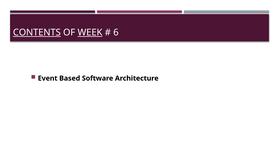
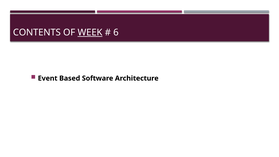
CONTENTS underline: present -> none
